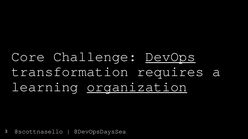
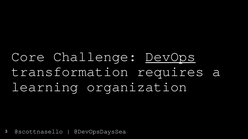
organization underline: present -> none
